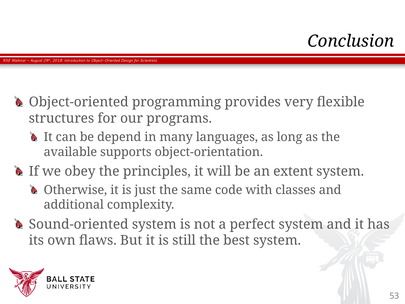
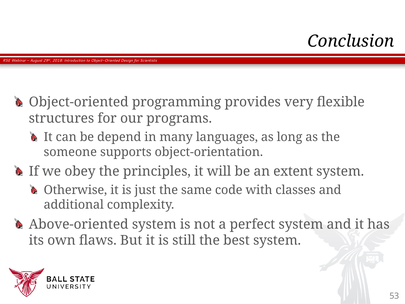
available: available -> someone
Sound-oriented: Sound-oriented -> Above-oriented
